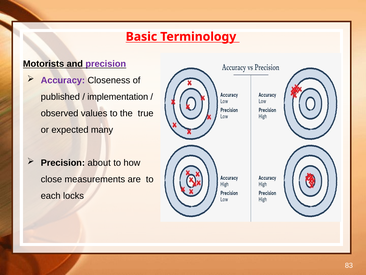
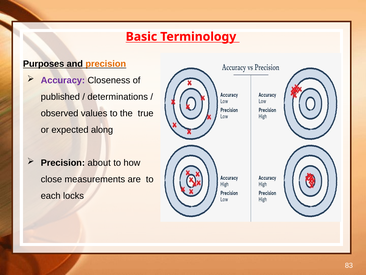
Motorists: Motorists -> Purposes
precision at (106, 64) colour: purple -> orange
implementation: implementation -> determinations
many: many -> along
